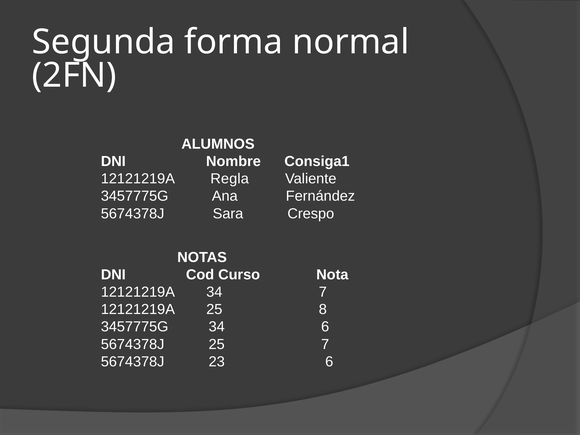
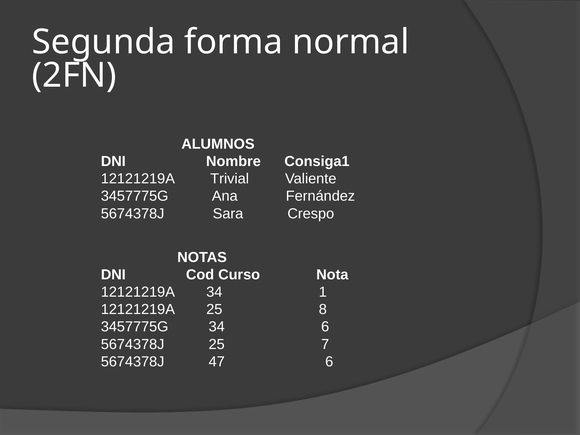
Regla: Regla -> Trivial
34 7: 7 -> 1
23: 23 -> 47
